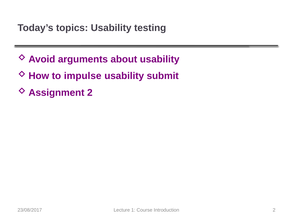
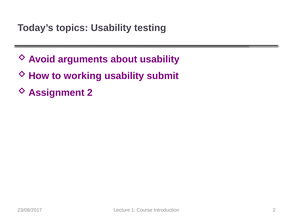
impulse: impulse -> working
